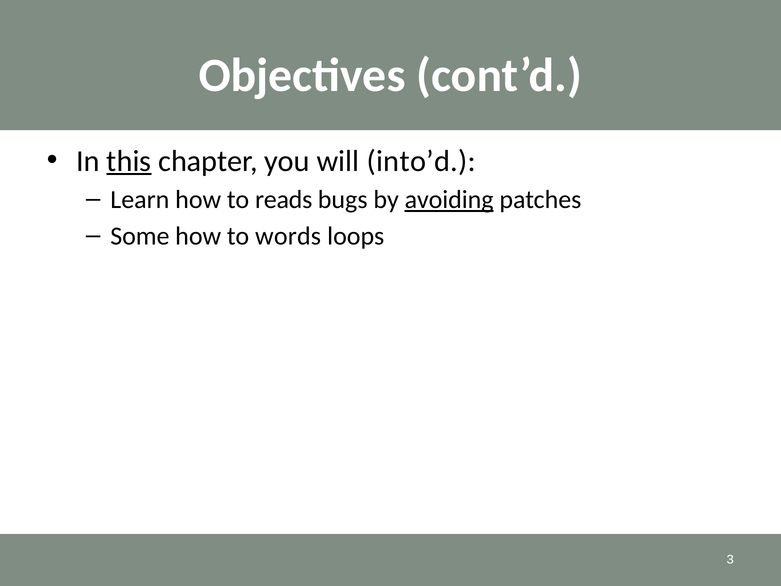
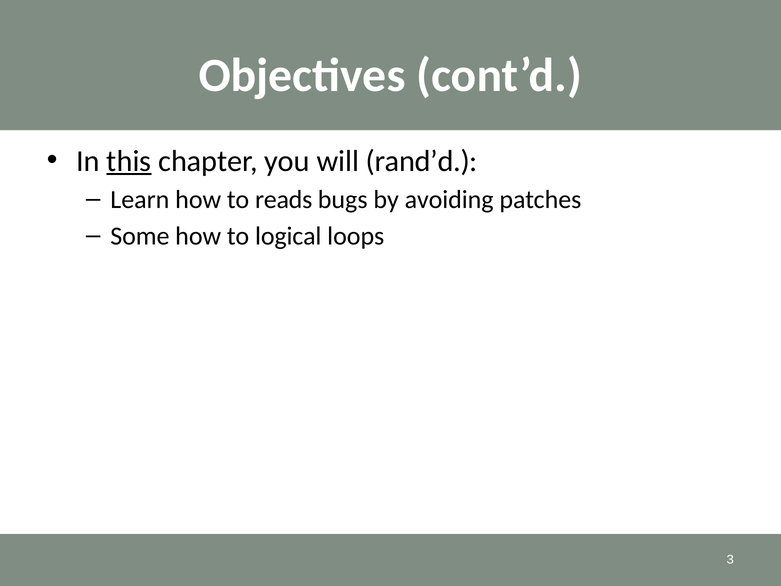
into’d: into’d -> rand’d
avoiding underline: present -> none
words: words -> logical
